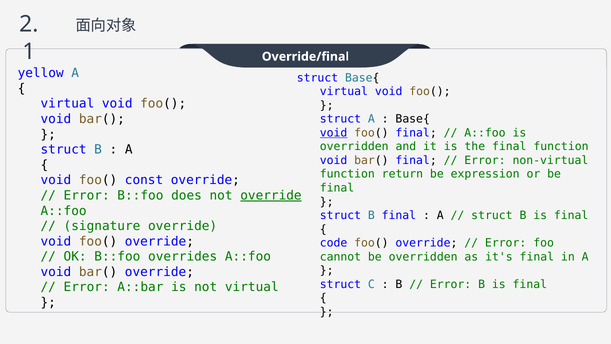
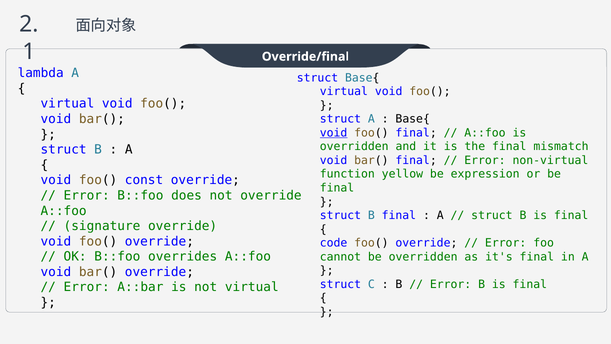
yellow: yellow -> lambda
final function: function -> mismatch
return: return -> yellow
override at (271, 195) underline: present -> none
